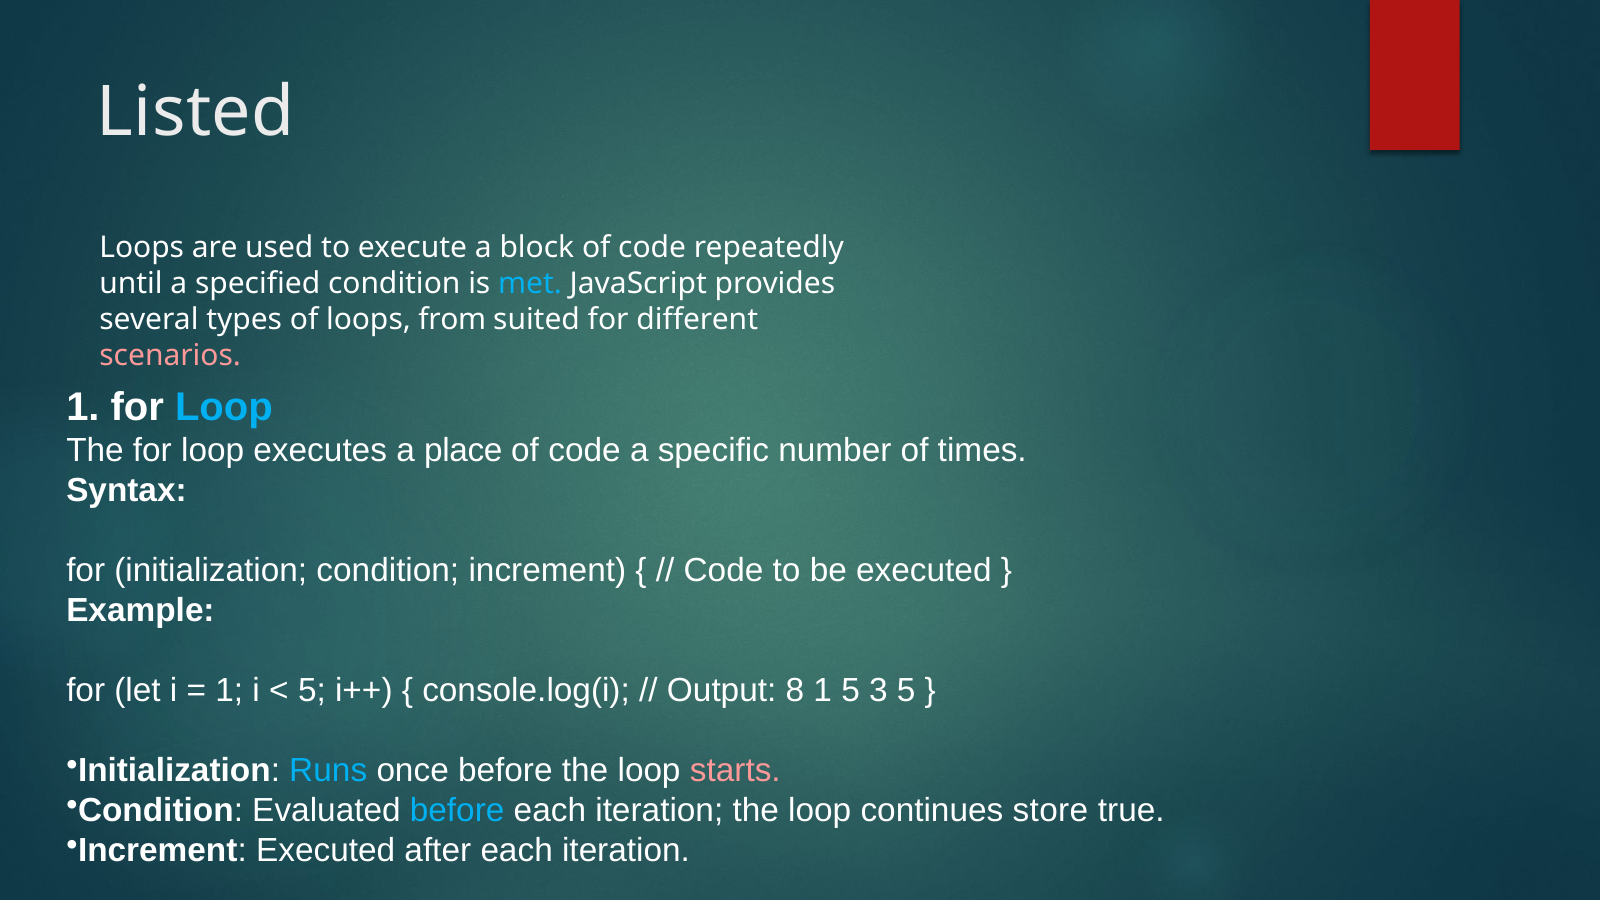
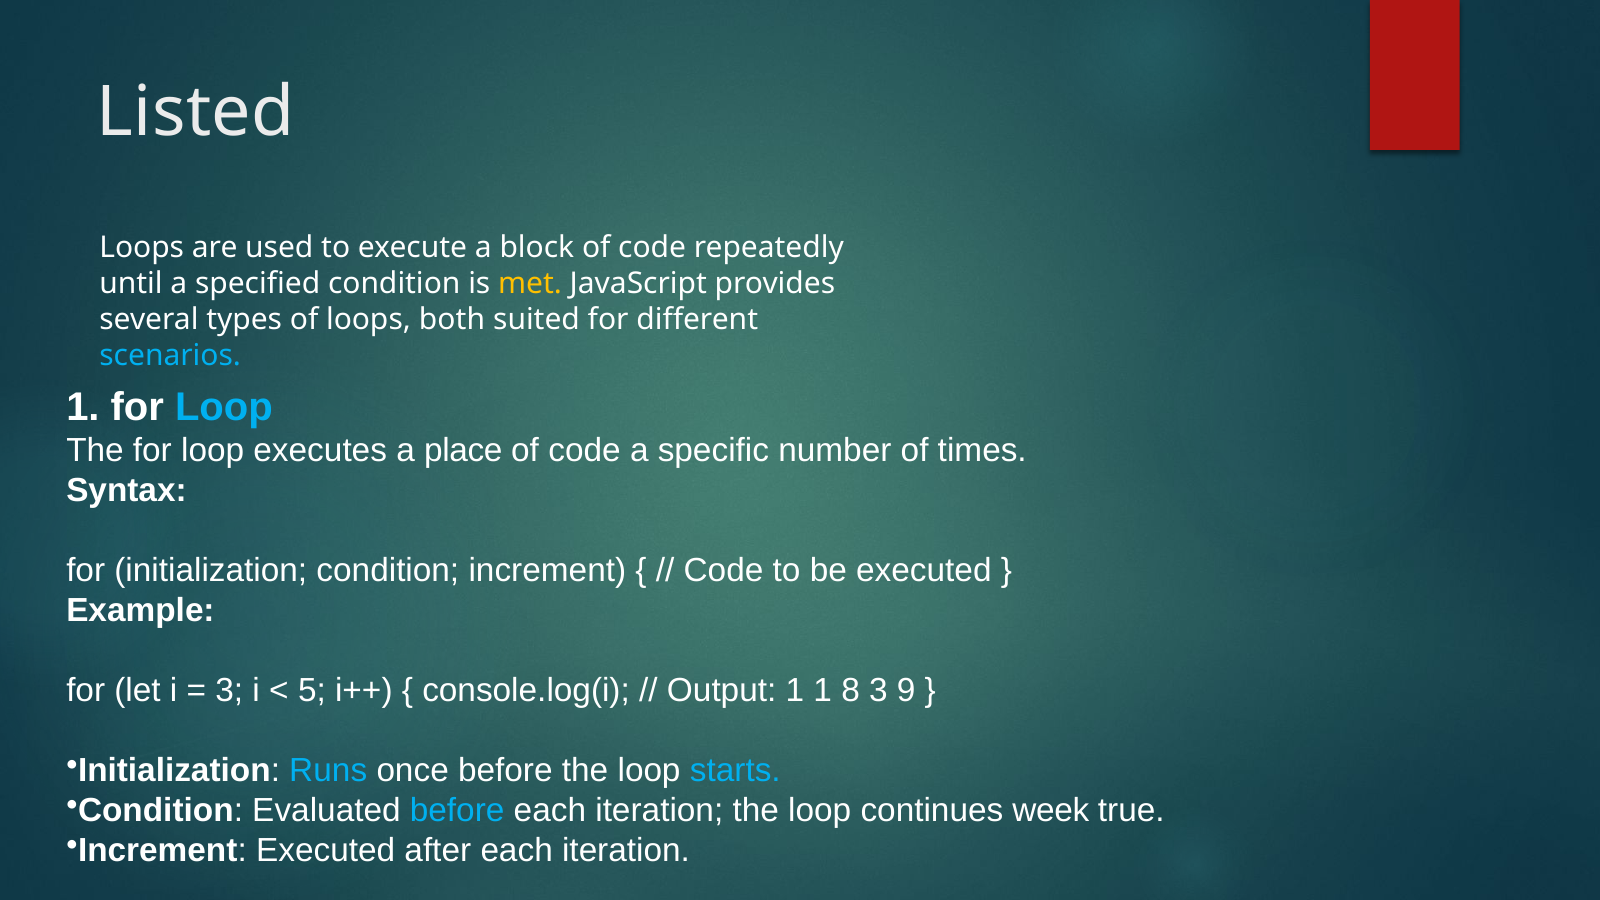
met colour: light blue -> yellow
from: from -> both
scenarios colour: pink -> light blue
1 at (229, 691): 1 -> 3
Output 8: 8 -> 1
1 5: 5 -> 8
3 5: 5 -> 9
starts colour: pink -> light blue
store: store -> week
